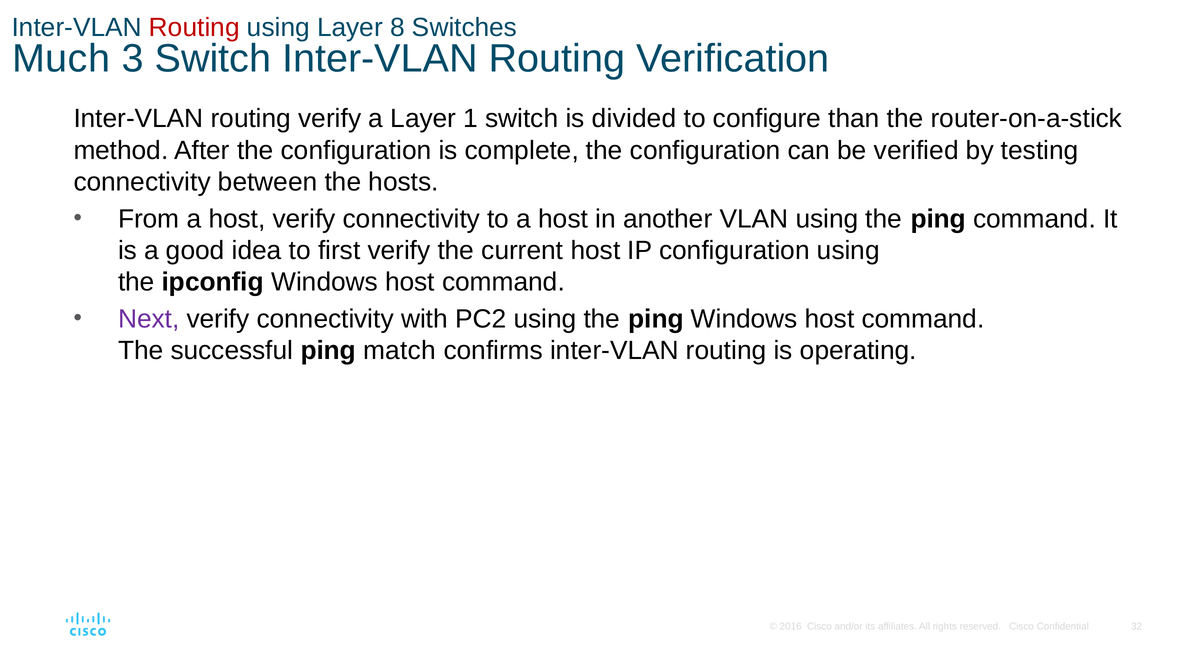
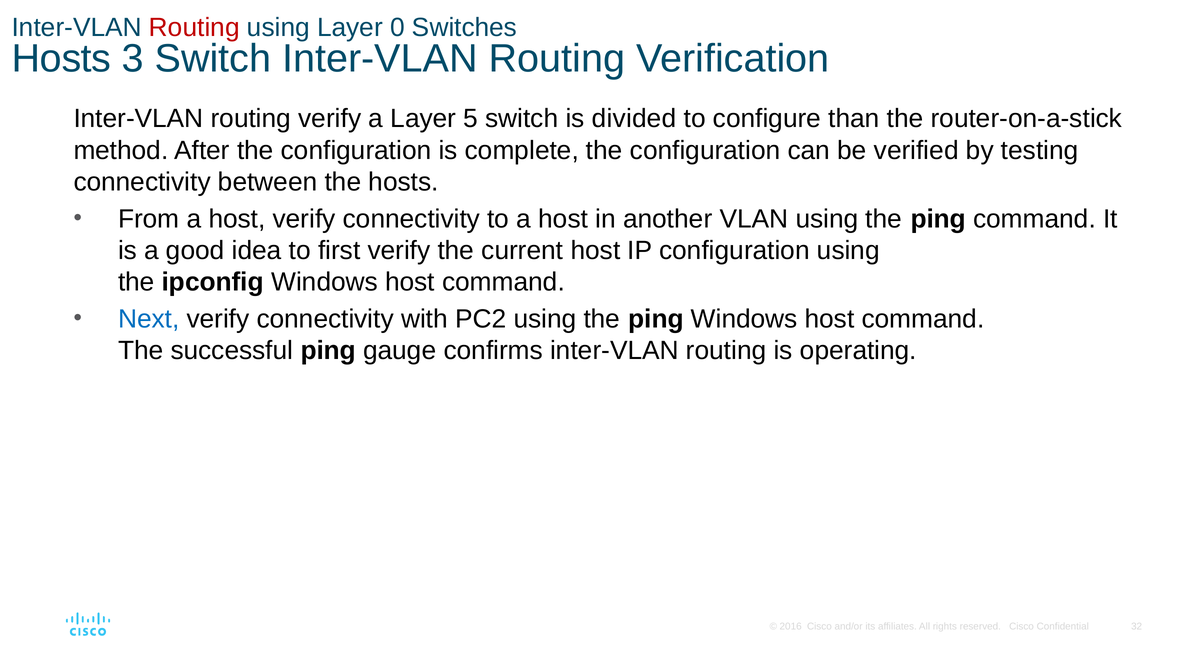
8: 8 -> 0
Much at (61, 58): Much -> Hosts
1: 1 -> 5
Next colour: purple -> blue
match: match -> gauge
